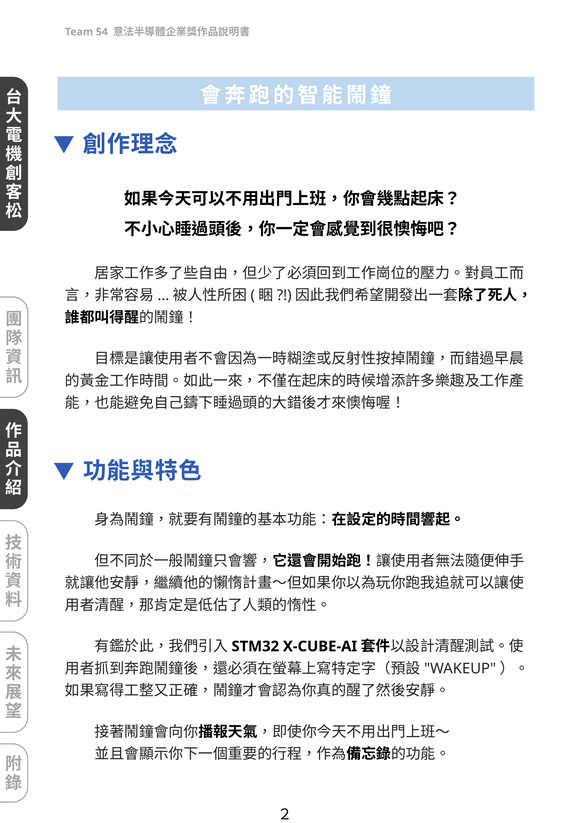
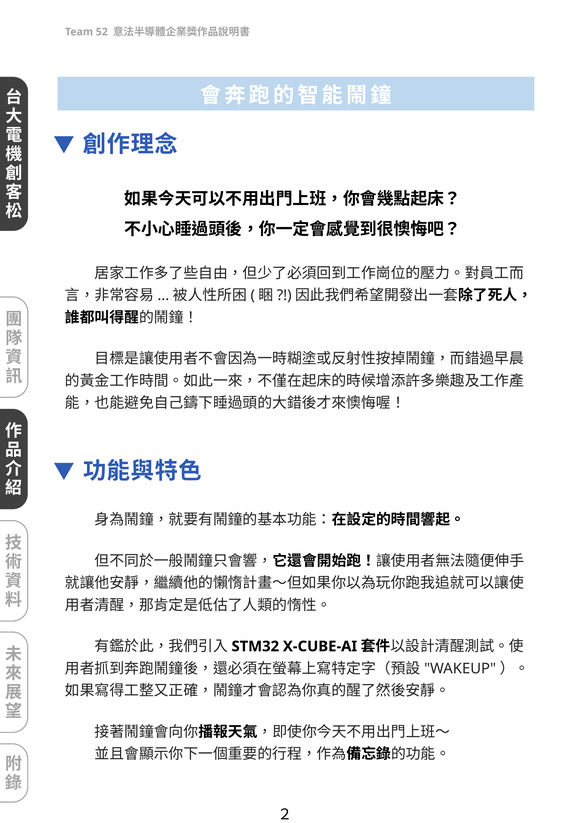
54: 54 -> 52
